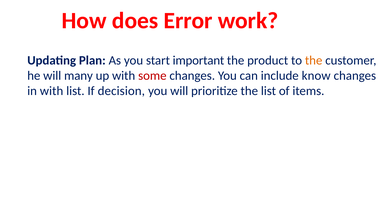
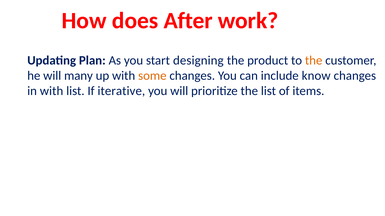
Error: Error -> After
important: important -> designing
some colour: red -> orange
decision: decision -> iterative
